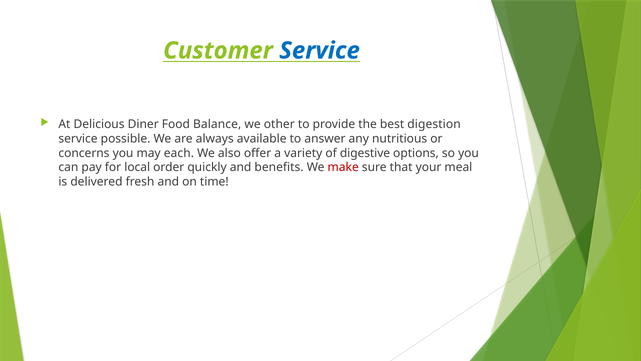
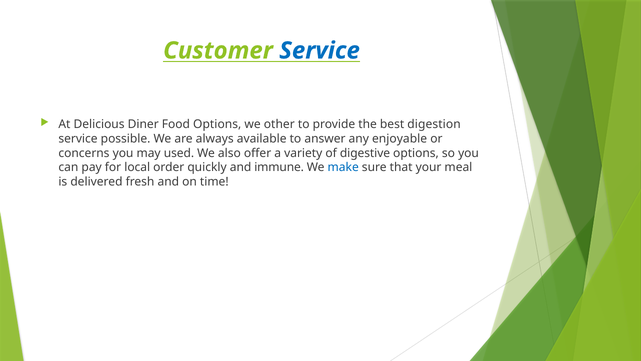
Food Balance: Balance -> Options
nutritious: nutritious -> enjoyable
each: each -> used
benefits: benefits -> immune
make colour: red -> blue
